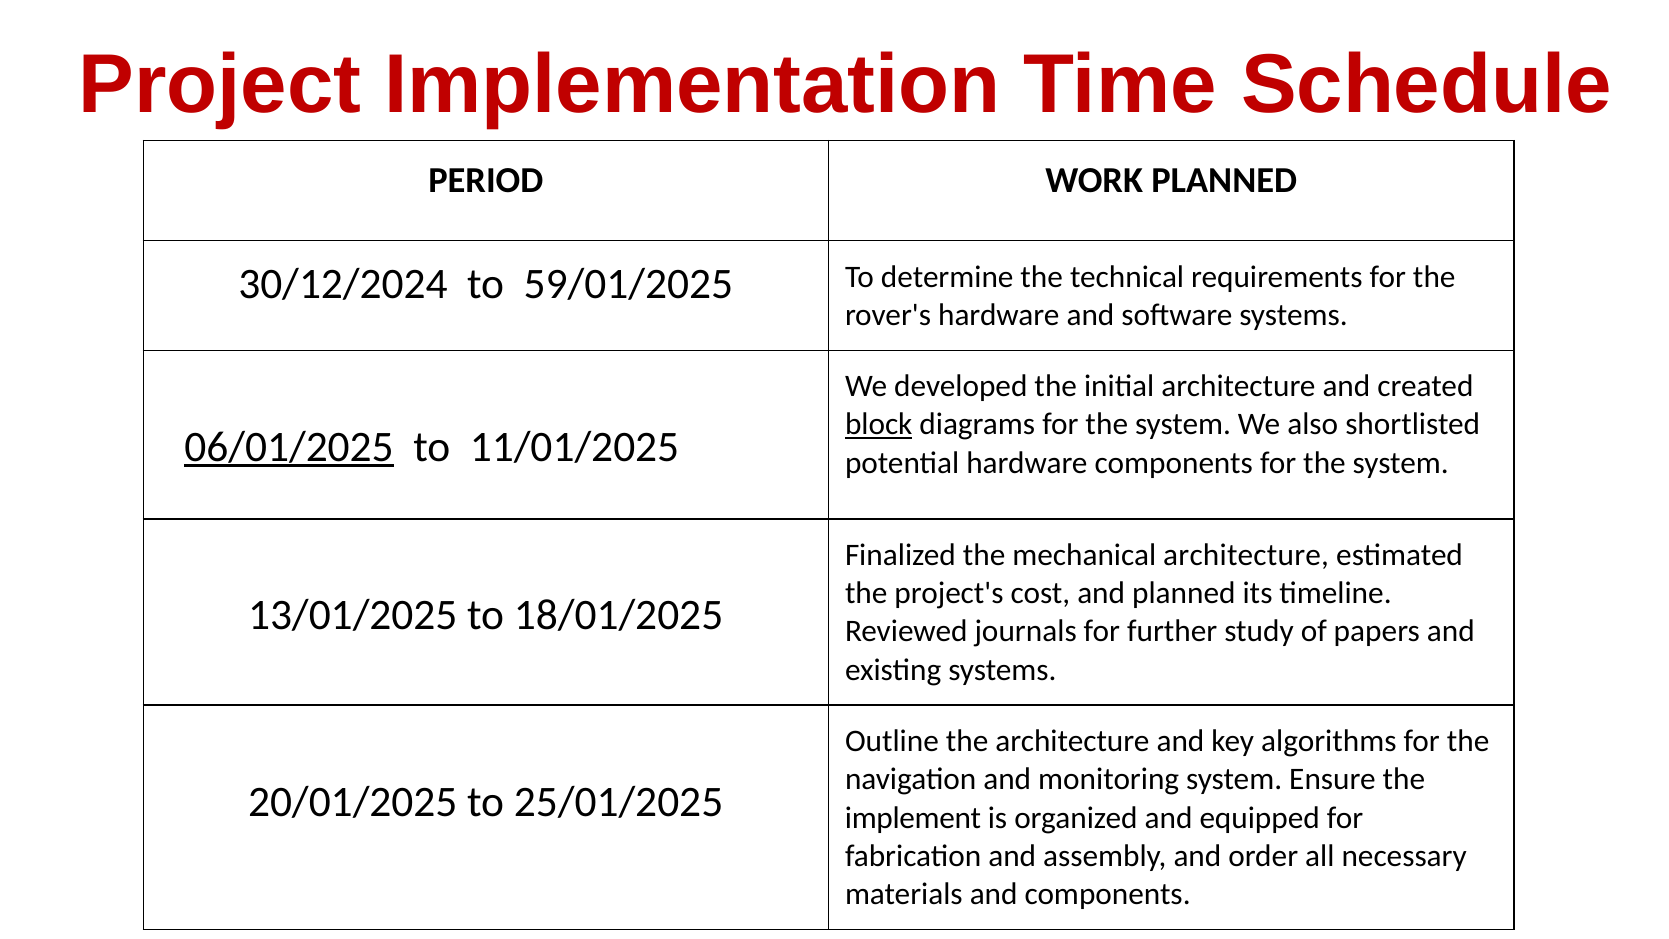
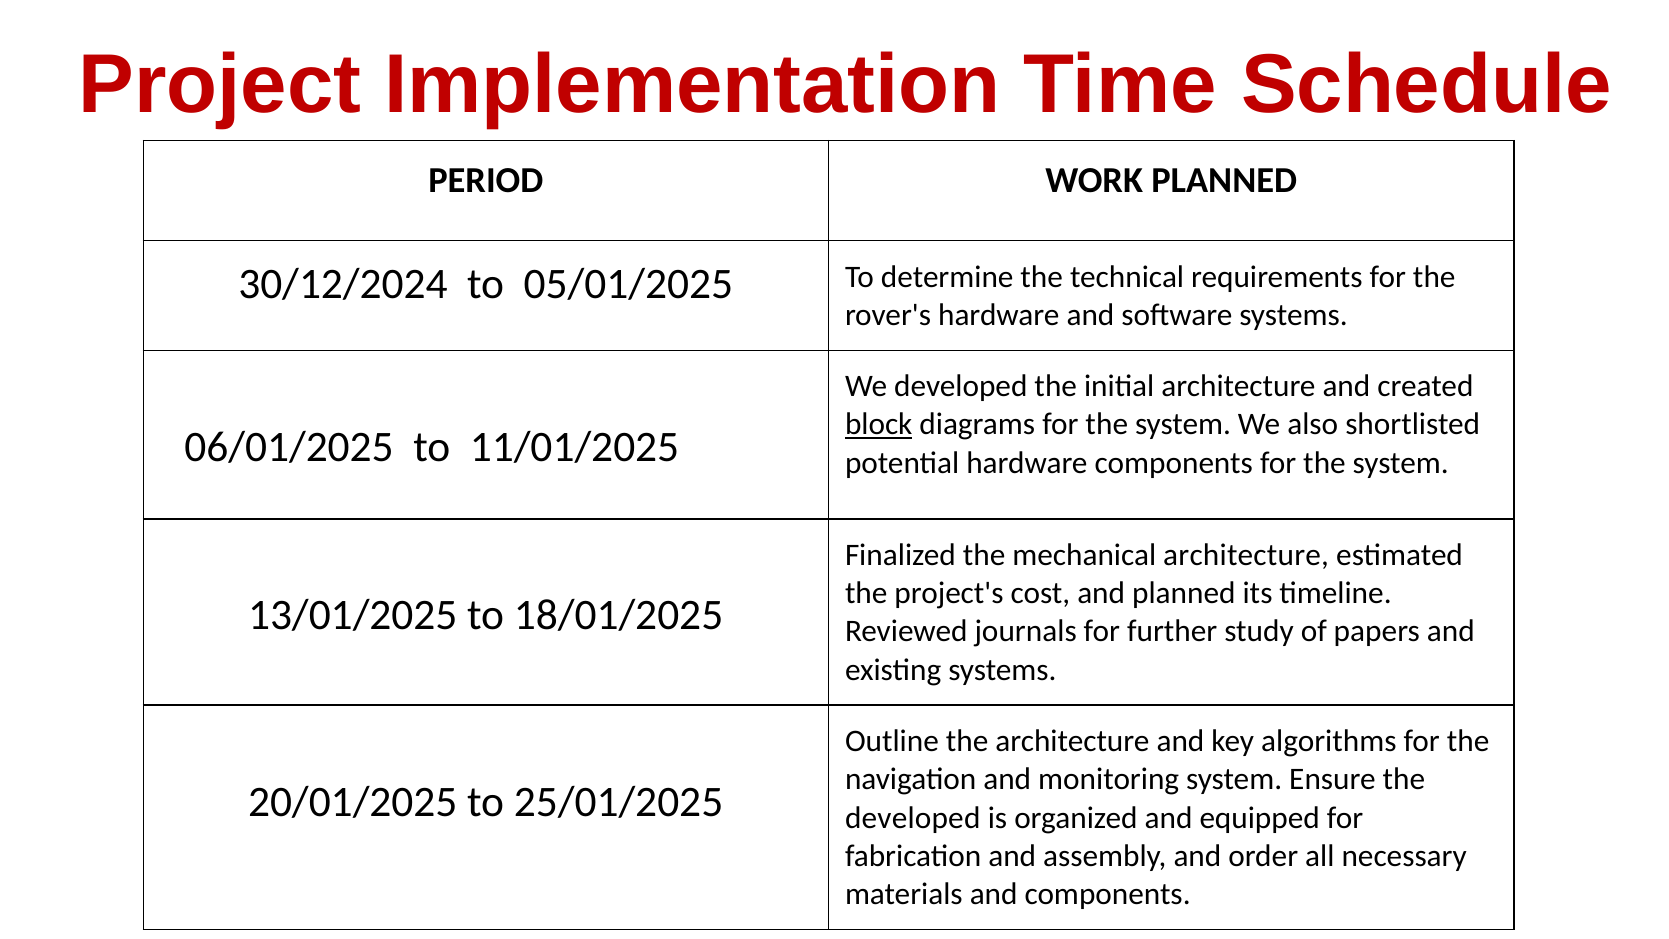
59/01/2025: 59/01/2025 -> 05/01/2025
06/01/2025 underline: present -> none
implement at (913, 818): implement -> developed
